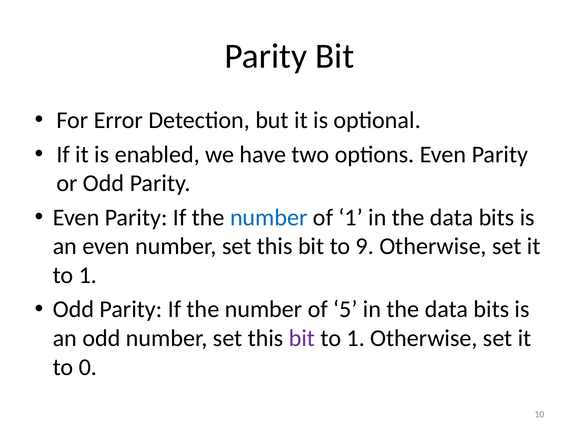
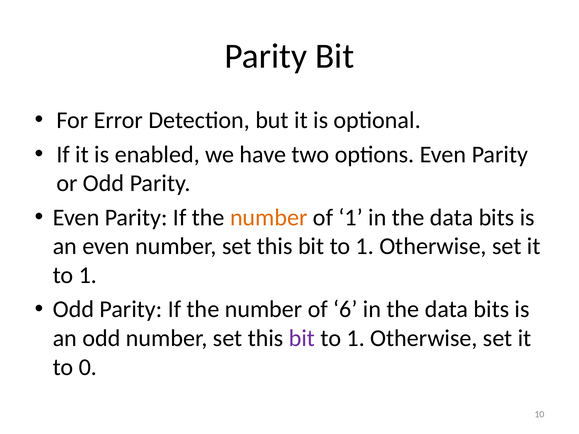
number at (269, 218) colour: blue -> orange
9 at (365, 246): 9 -> 1
5: 5 -> 6
